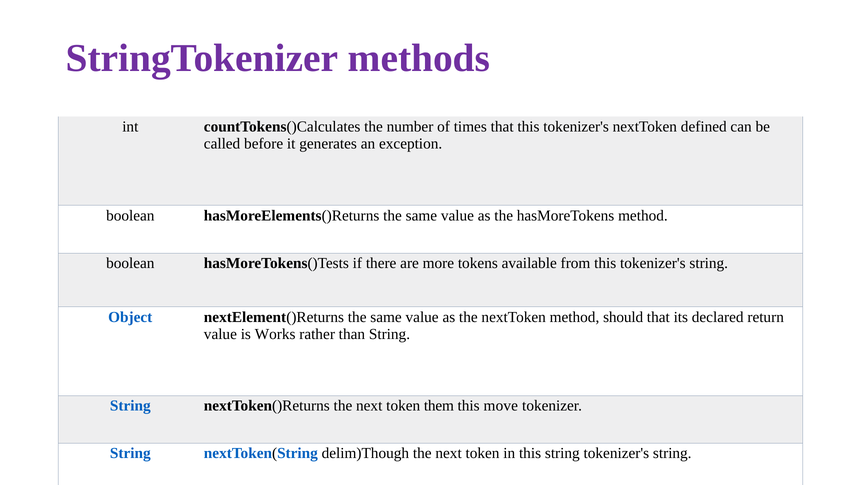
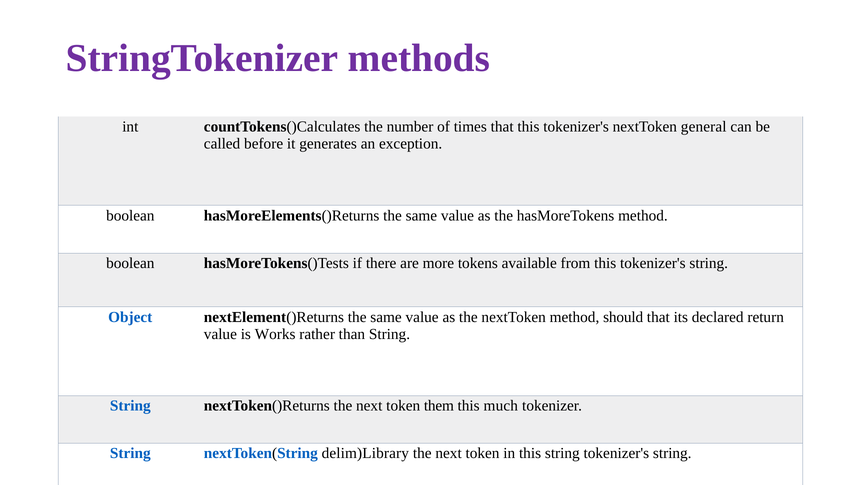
defined: defined -> general
move: move -> much
delim)Though: delim)Though -> delim)Library
